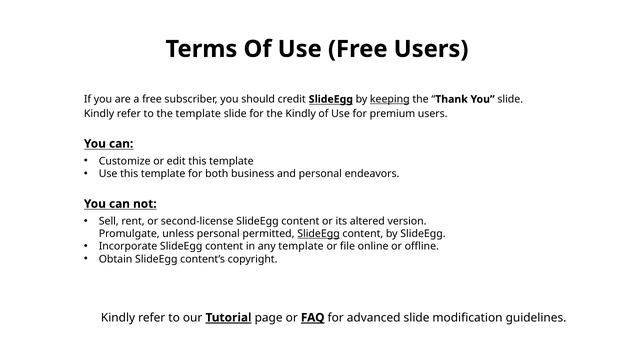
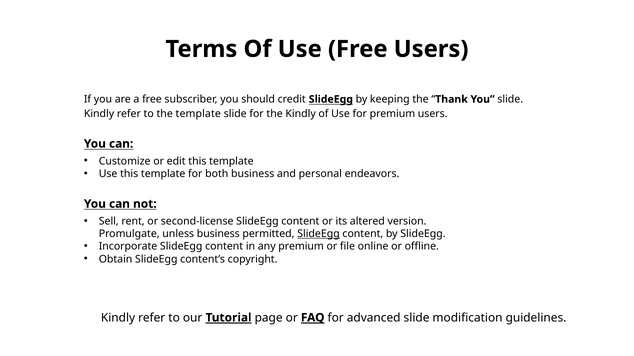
keeping underline: present -> none
unless personal: personal -> business
any template: template -> premium
